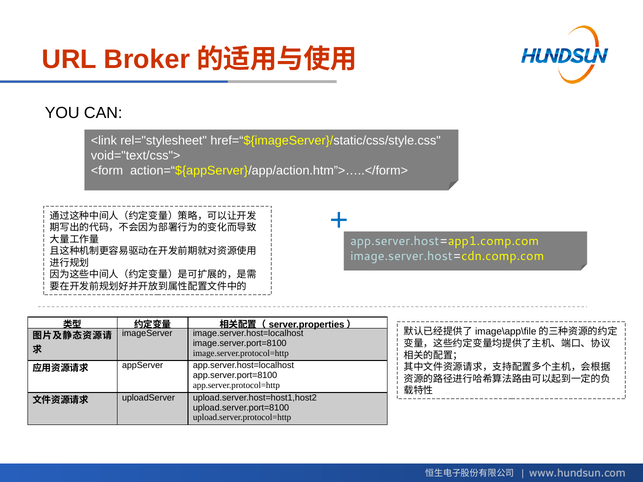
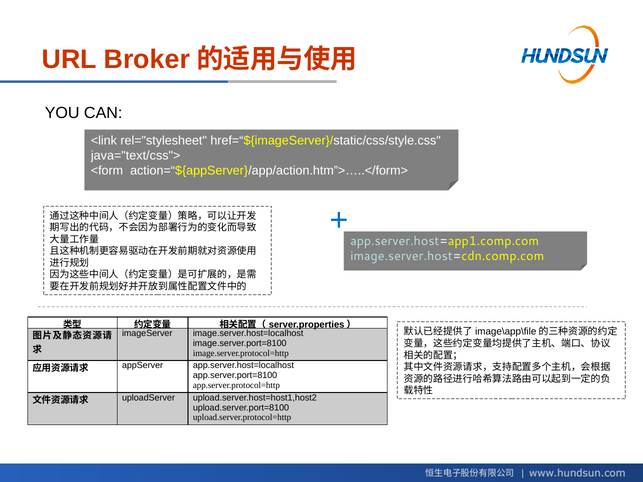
void="text/css">: void="text/css"> -> java="text/css">
